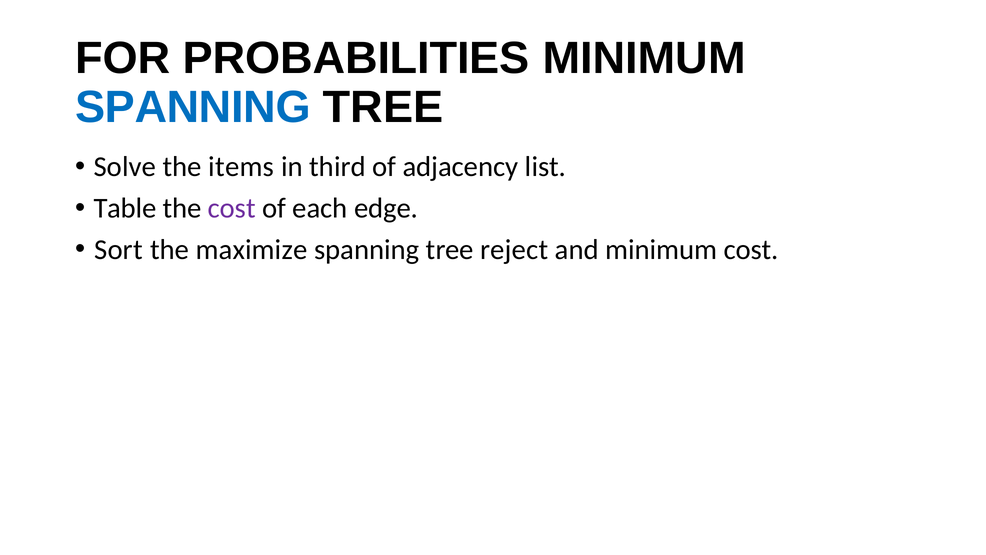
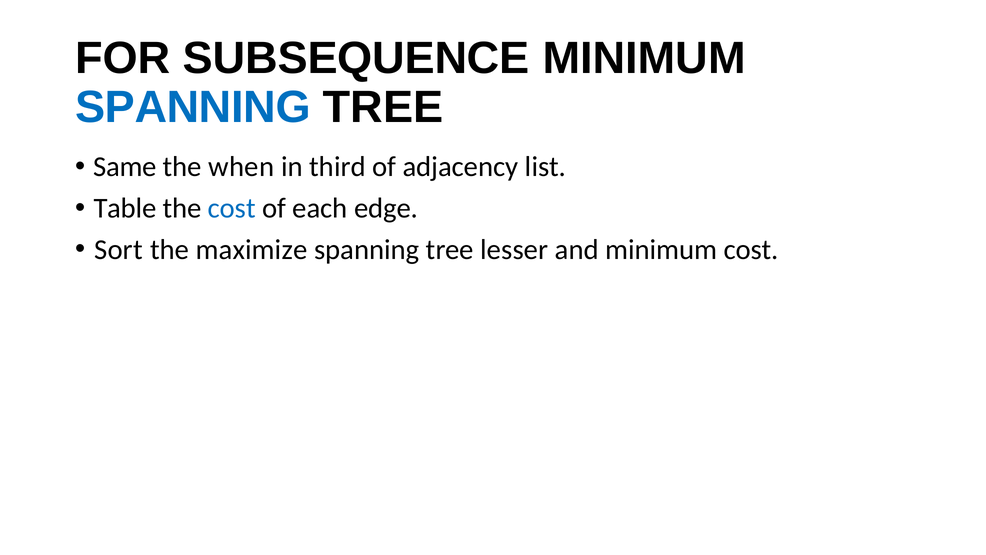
PROBABILITIES: PROBABILITIES -> SUBSEQUENCE
Solve: Solve -> Same
items: items -> when
cost at (232, 208) colour: purple -> blue
reject: reject -> lesser
